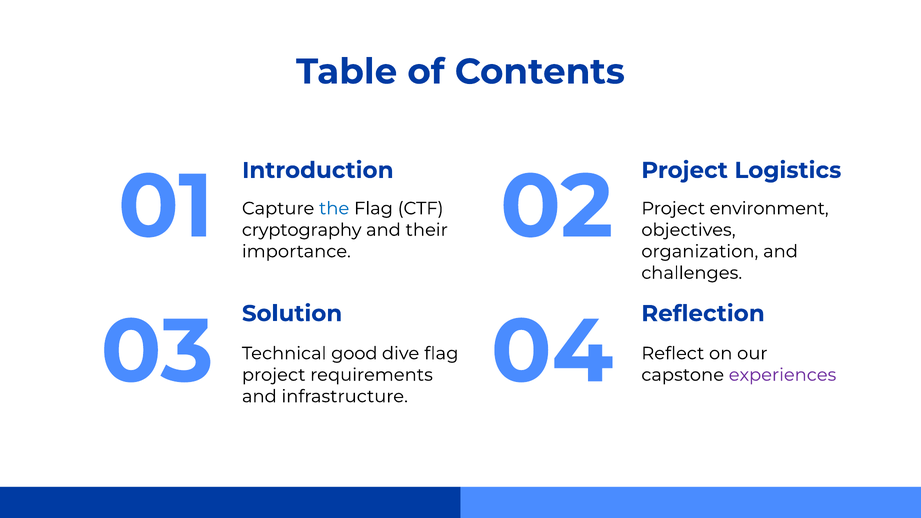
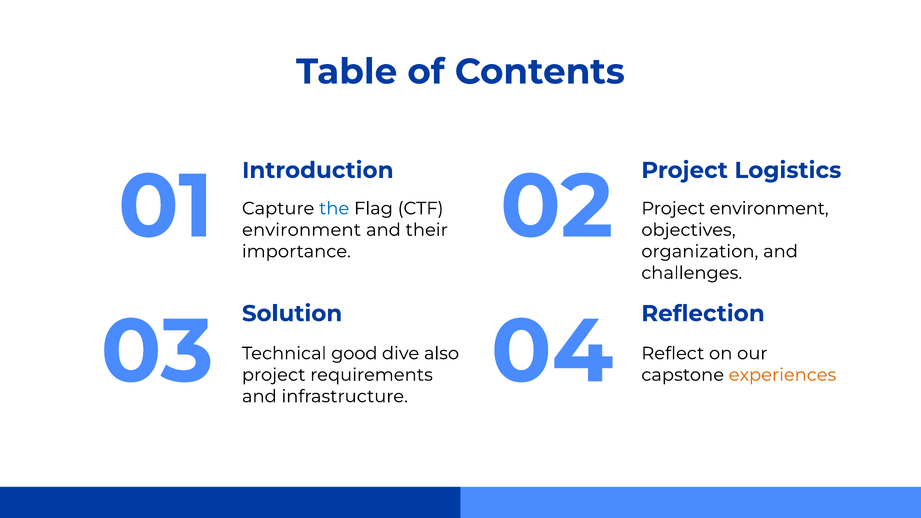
cryptography at (302, 230): cryptography -> environment
dive flag: flag -> also
experiences colour: purple -> orange
